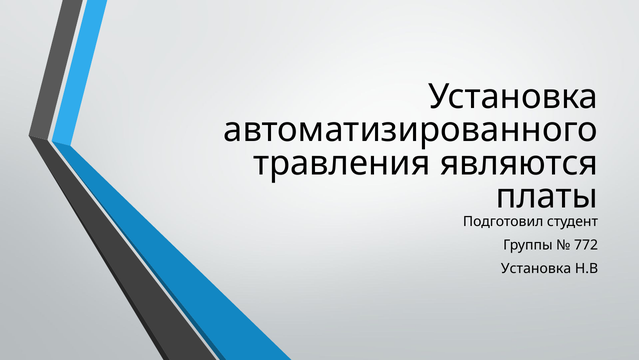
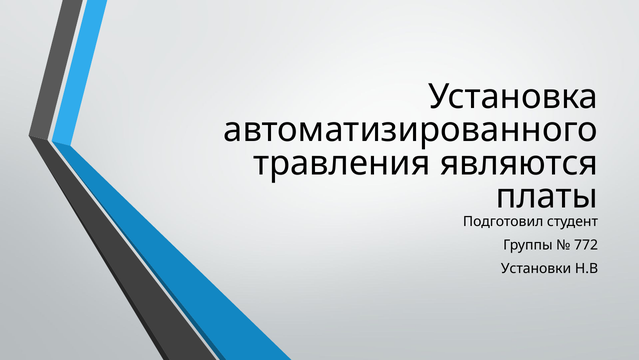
Установка at (536, 268): Установка -> Установки
